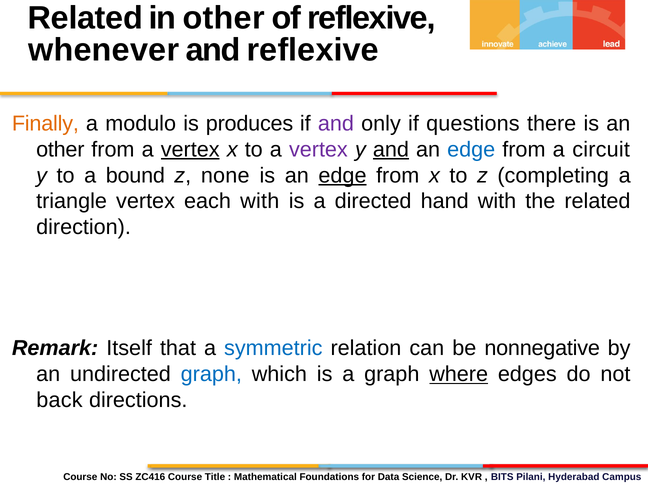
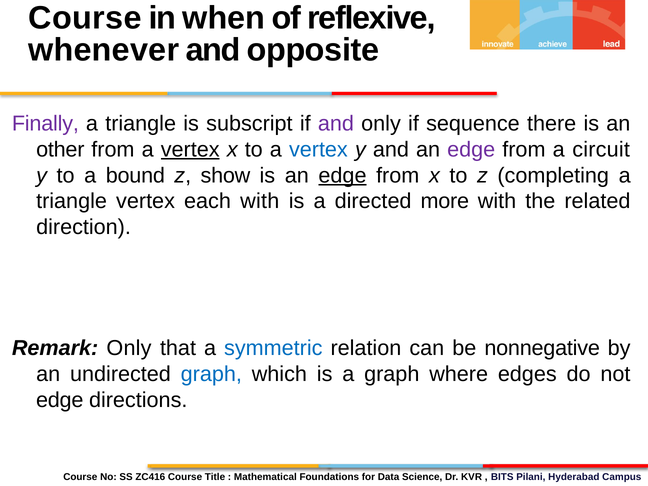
Related at (85, 18): Related -> Course
in other: other -> when
and reflexive: reflexive -> opposite
Finally colour: orange -> purple
modulo at (141, 124): modulo -> triangle
produces: produces -> subscript
questions: questions -> sequence
vertex at (318, 150) colour: purple -> blue
and at (391, 150) underline: present -> none
edge at (471, 150) colour: blue -> purple
none: none -> show
hand: hand -> more
Remark Itself: Itself -> Only
where underline: present -> none
back at (59, 400): back -> edge
